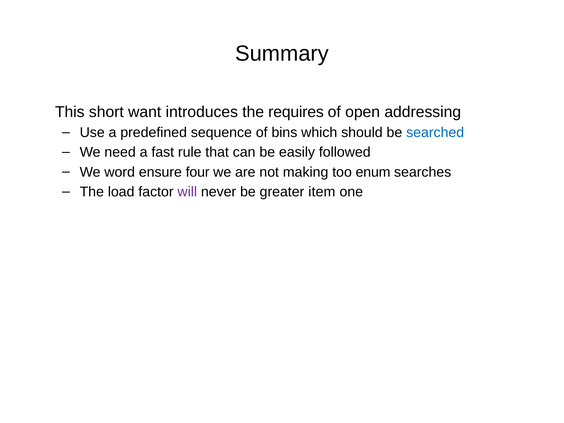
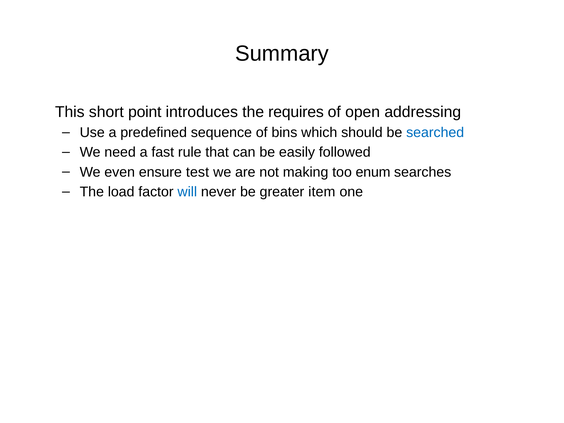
want: want -> point
word: word -> even
four: four -> test
will colour: purple -> blue
